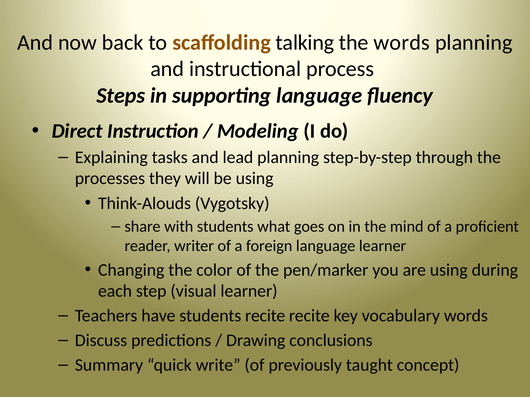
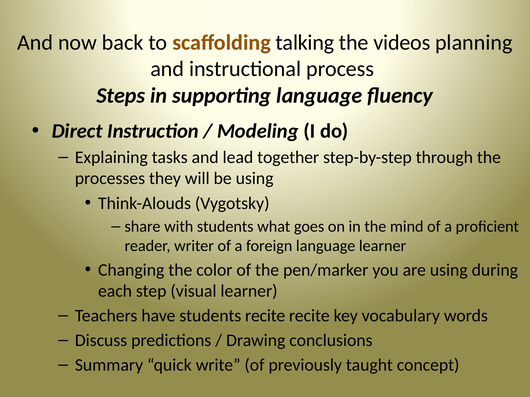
the words: words -> videos
lead planning: planning -> together
